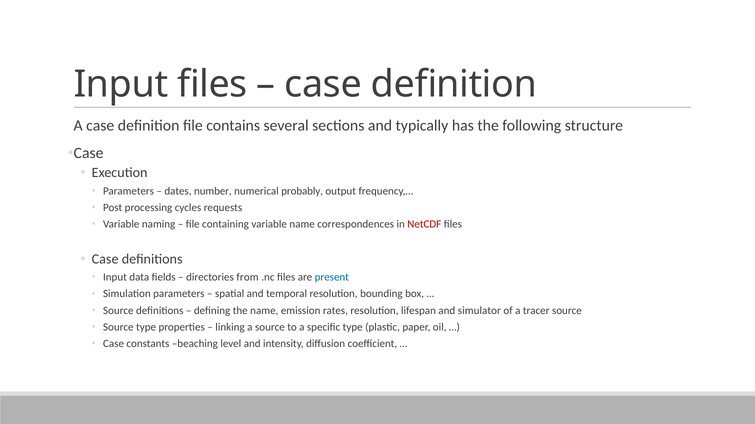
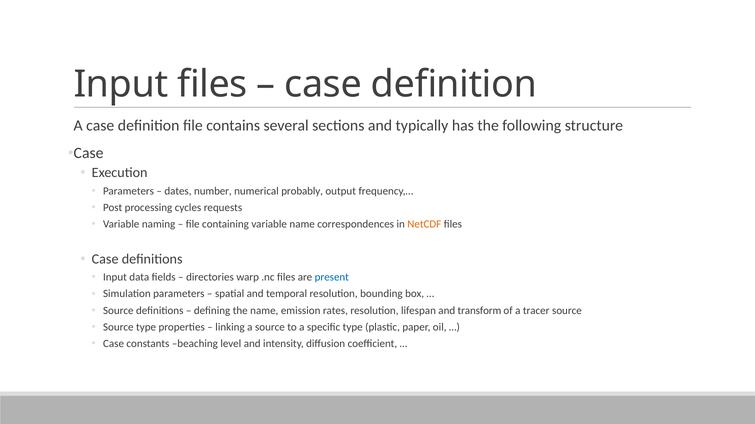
NetCDF colour: red -> orange
from: from -> warp
simulator: simulator -> transform
